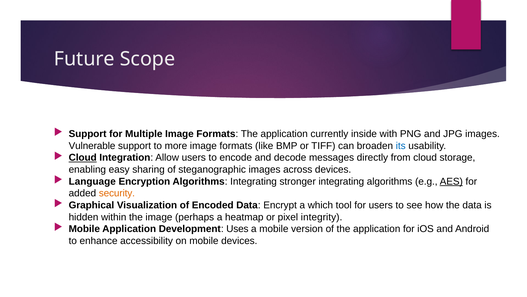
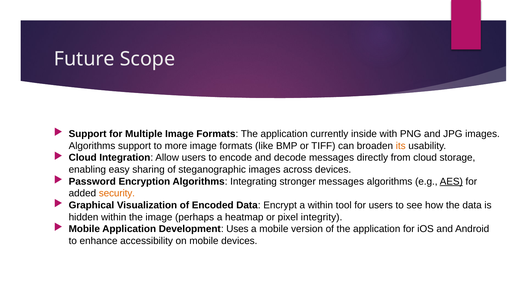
Vulnerable at (92, 146): Vulnerable -> Algorithms
its colour: blue -> orange
Cloud at (83, 157) underline: present -> none
Language: Language -> Password
stronger integrating: integrating -> messages
a which: which -> within
